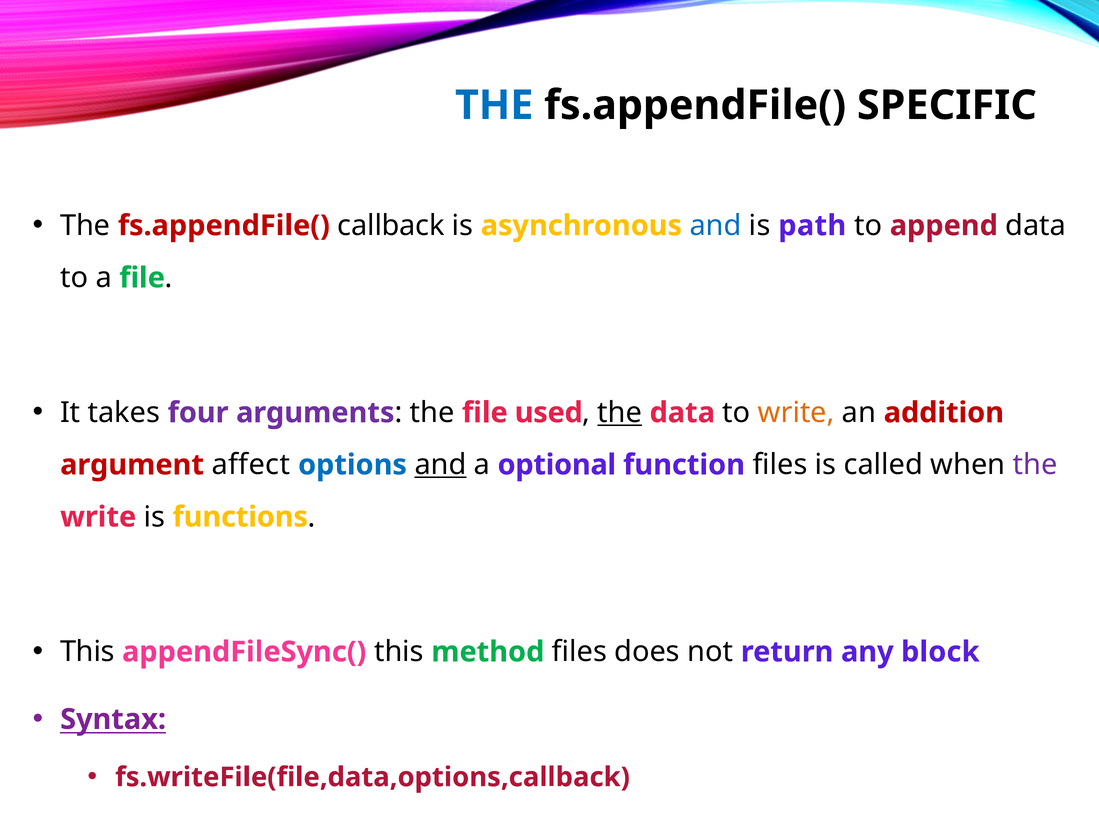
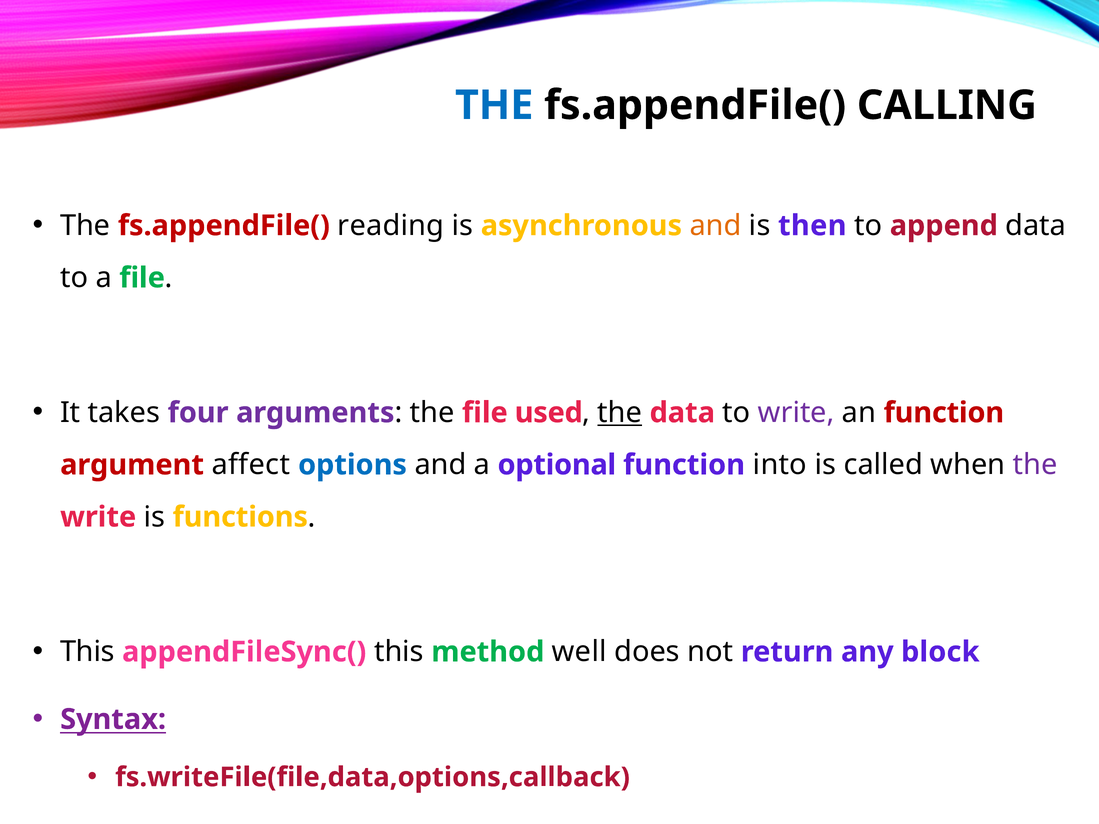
SPECIFIC: SPECIFIC -> CALLING
callback: callback -> reading
and at (716, 226) colour: blue -> orange
path: path -> then
write at (796, 413) colour: orange -> purple
an addition: addition -> function
and at (441, 465) underline: present -> none
function files: files -> into
method files: files -> well
